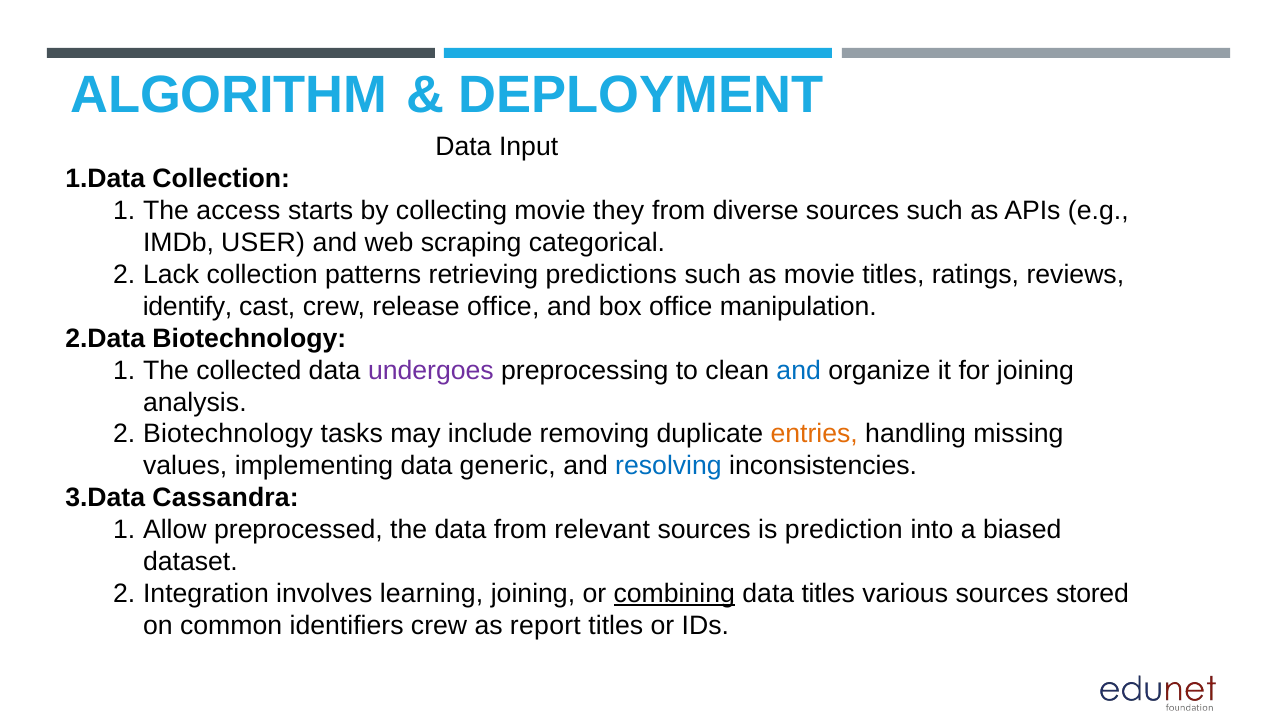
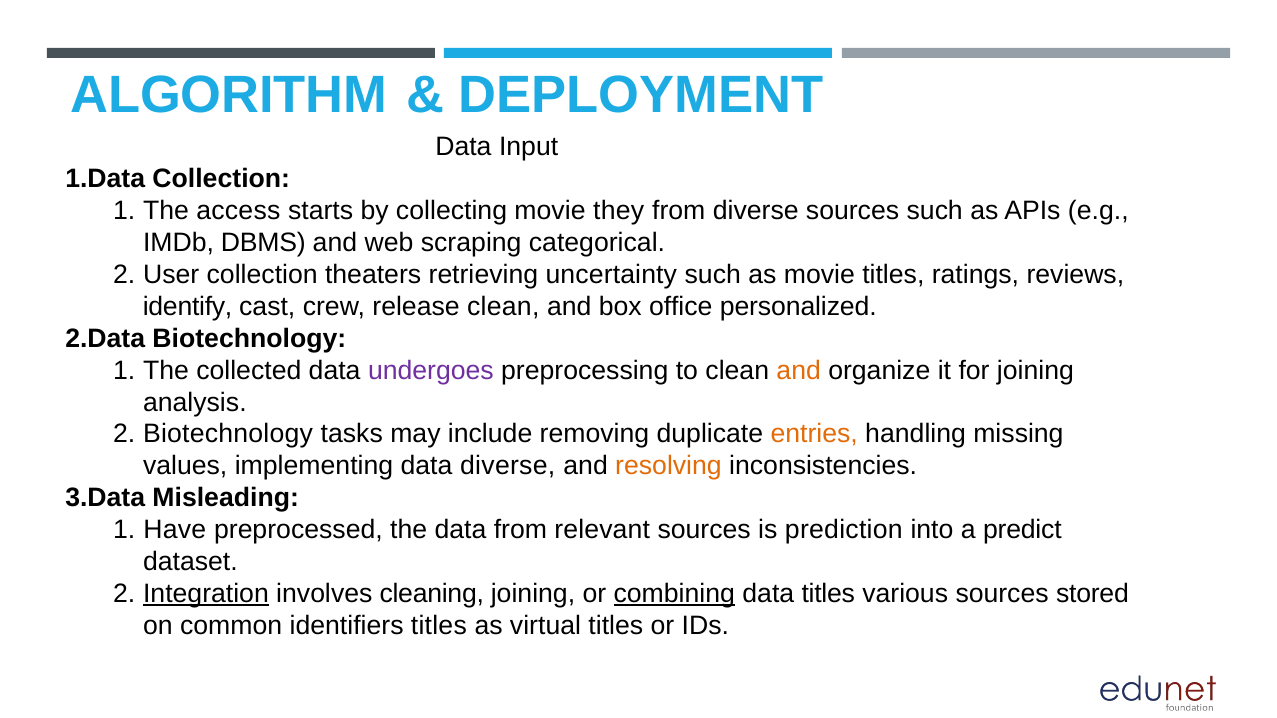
USER: USER -> DBMS
Lack: Lack -> User
patterns: patterns -> theaters
predictions: predictions -> uncertainty
release office: office -> clean
manipulation: manipulation -> personalized
and at (799, 370) colour: blue -> orange
data generic: generic -> diverse
resolving colour: blue -> orange
Cassandra: Cassandra -> Misleading
Allow: Allow -> Have
biased: biased -> predict
Integration underline: none -> present
learning: learning -> cleaning
identifiers crew: crew -> titles
report: report -> virtual
